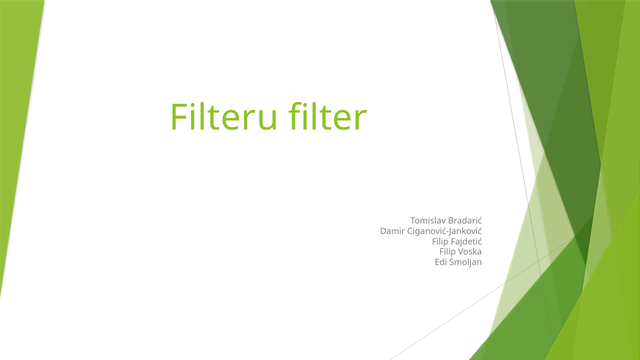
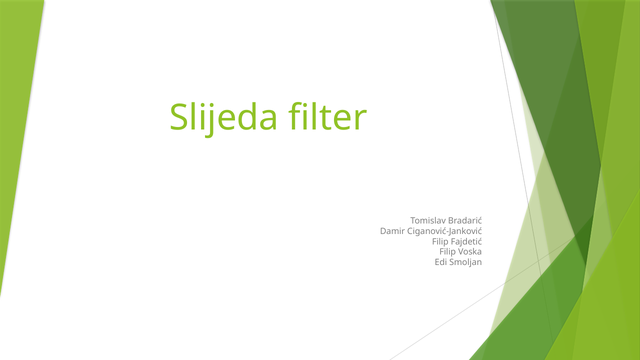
Filteru: Filteru -> Slijeda
